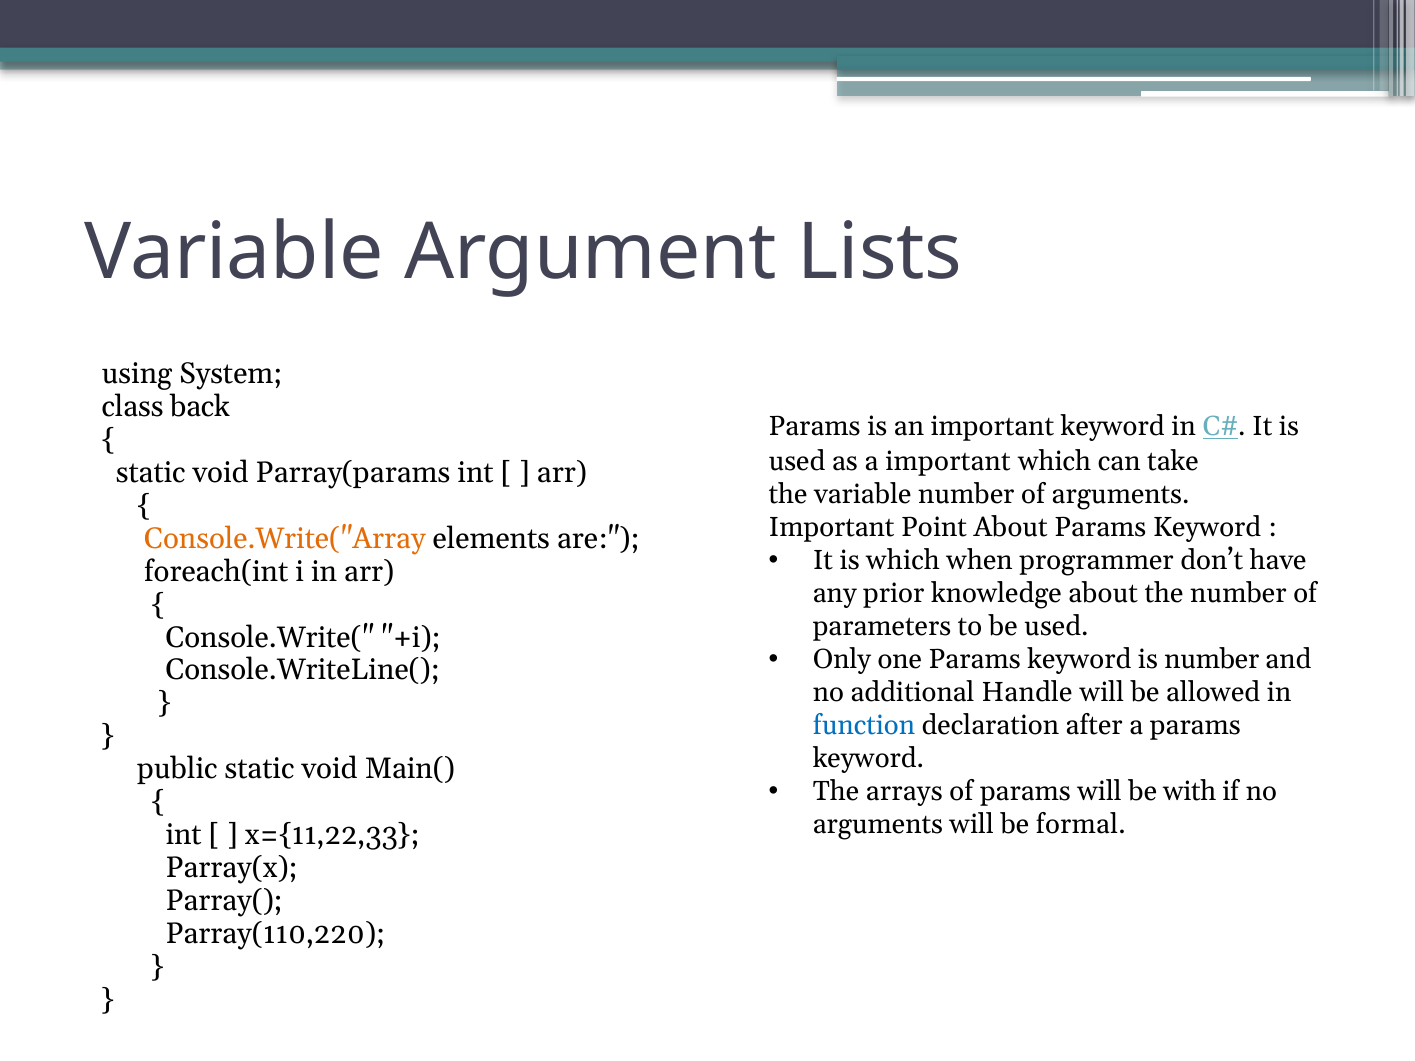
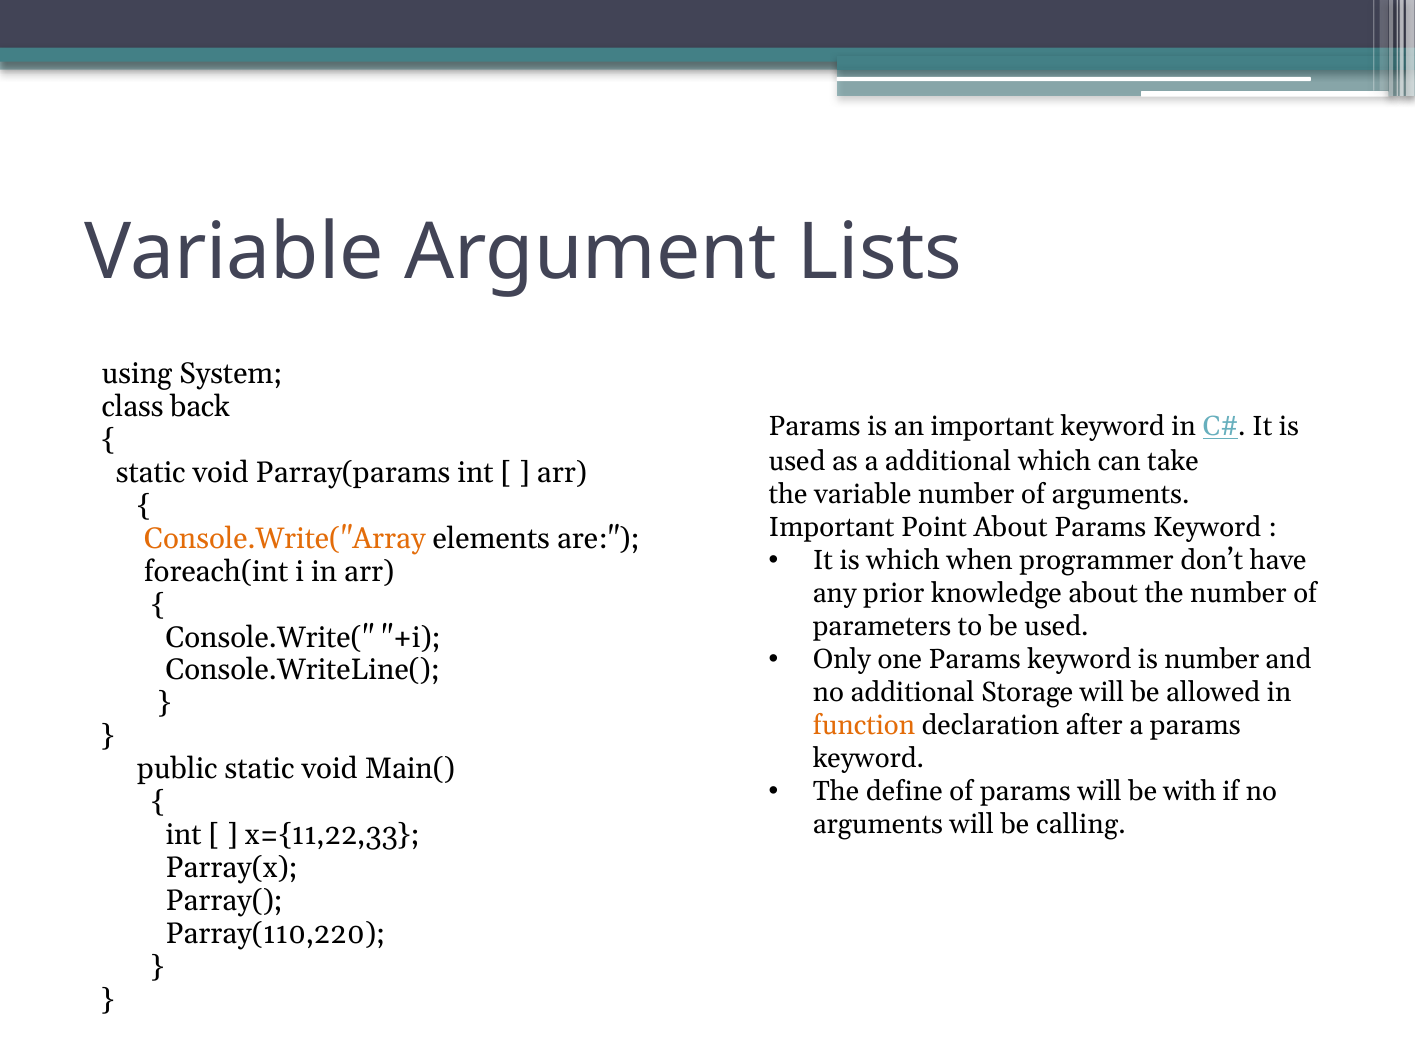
a important: important -> additional
Handle: Handle -> Storage
function colour: blue -> orange
arrays: arrays -> define
formal: formal -> calling
